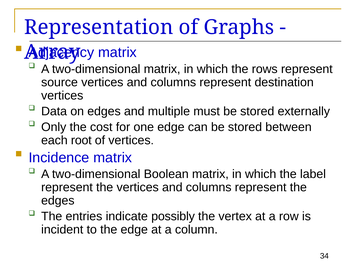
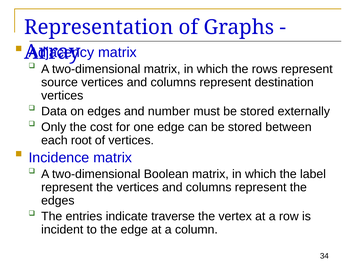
multiple: multiple -> number
possibly: possibly -> traverse
